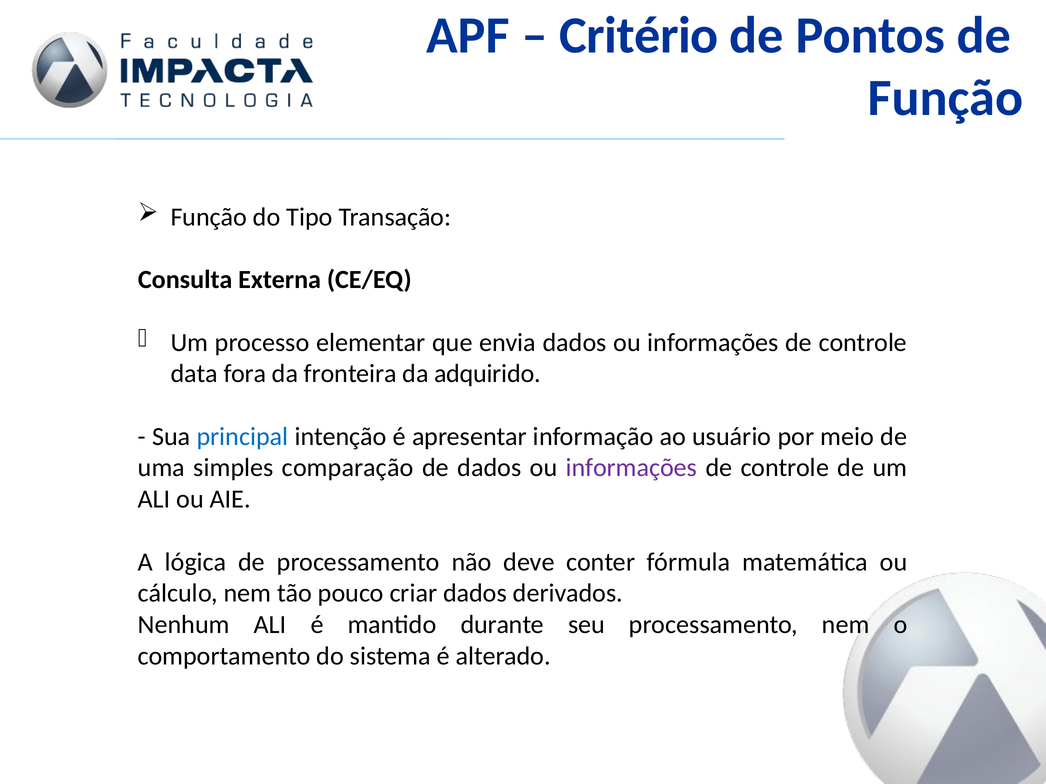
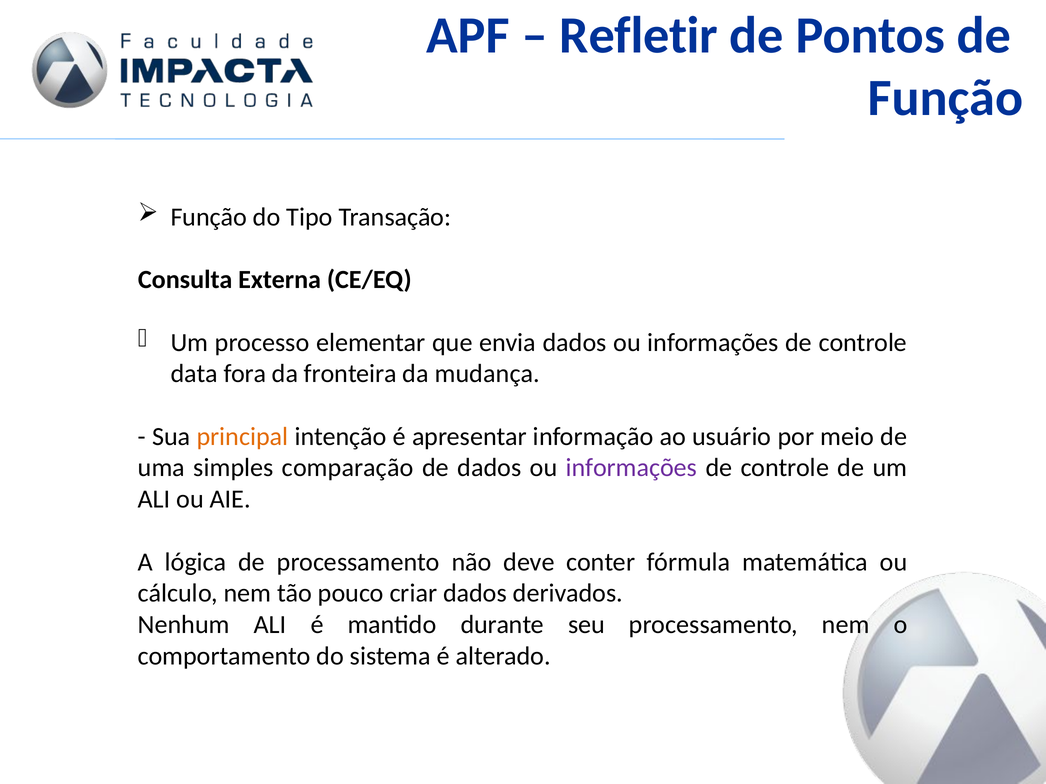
Critério: Critério -> Refletir
adquirido: adquirido -> mudança
principal colour: blue -> orange
